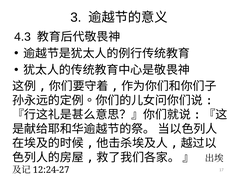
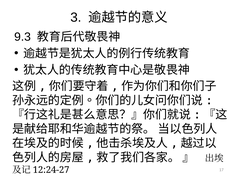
4.3: 4.3 -> 9.3
